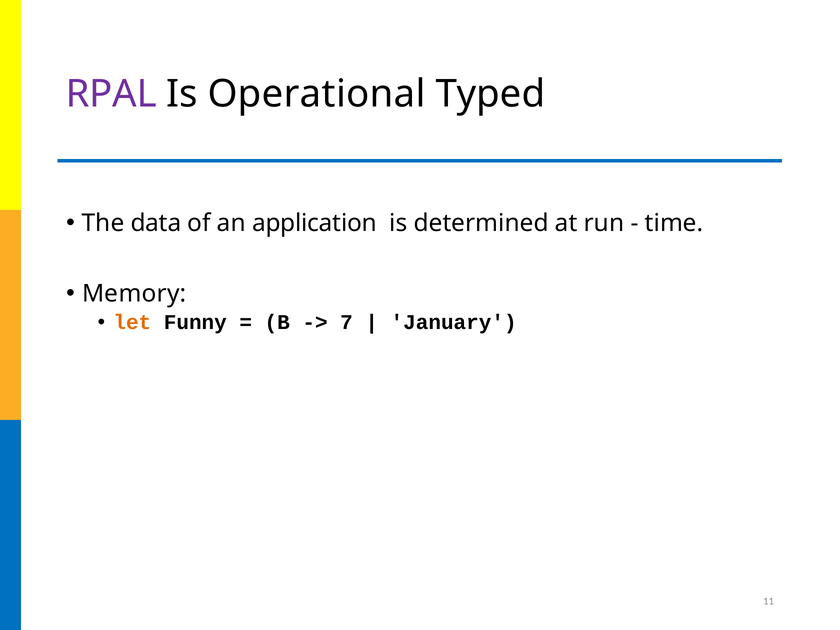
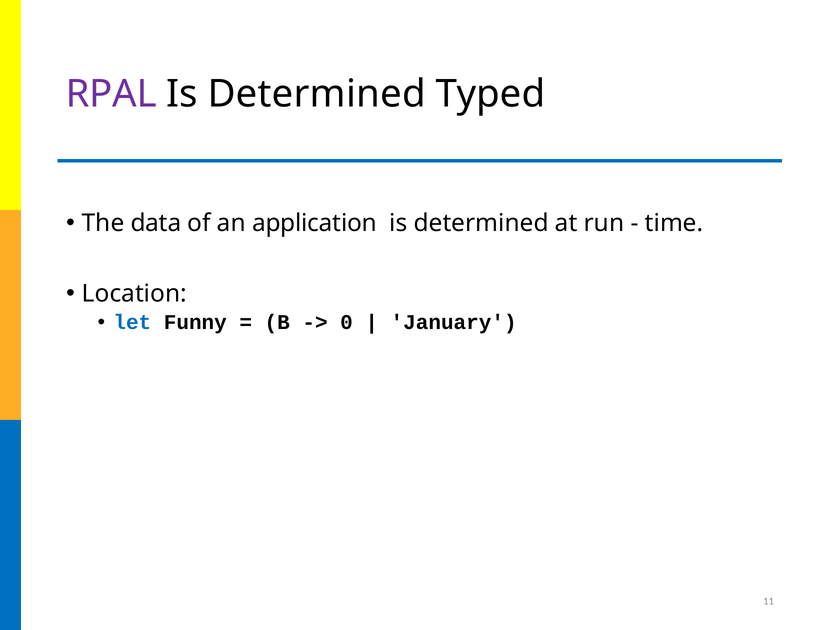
Operational at (317, 94): Operational -> Determined
Memory: Memory -> Location
let colour: orange -> blue
7: 7 -> 0
